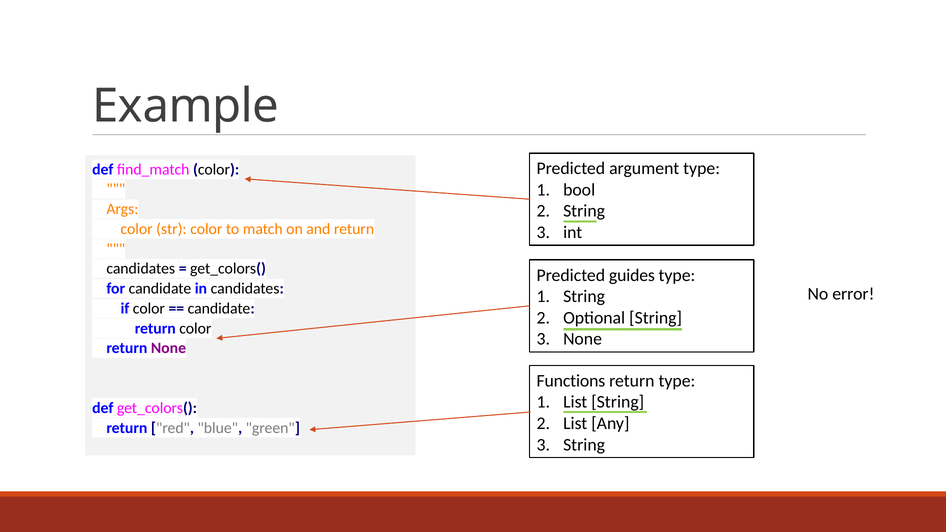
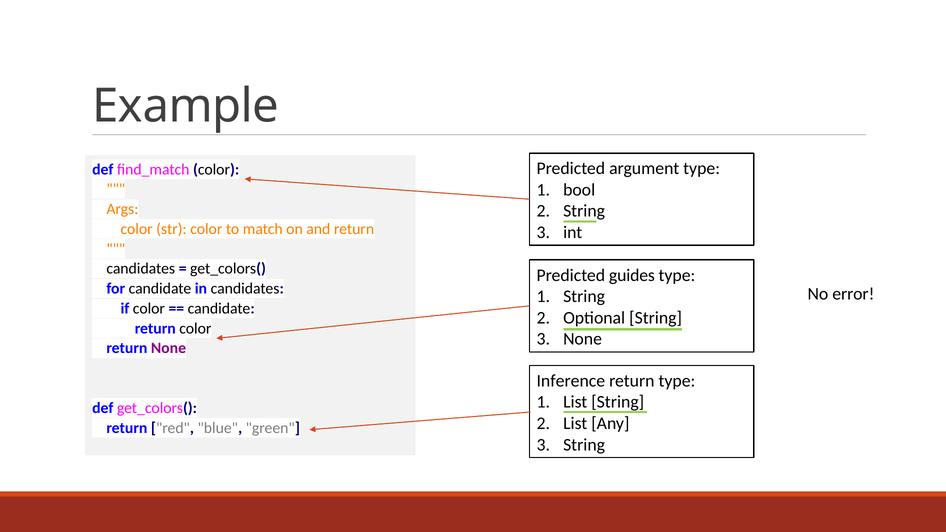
Functions: Functions -> Inference
